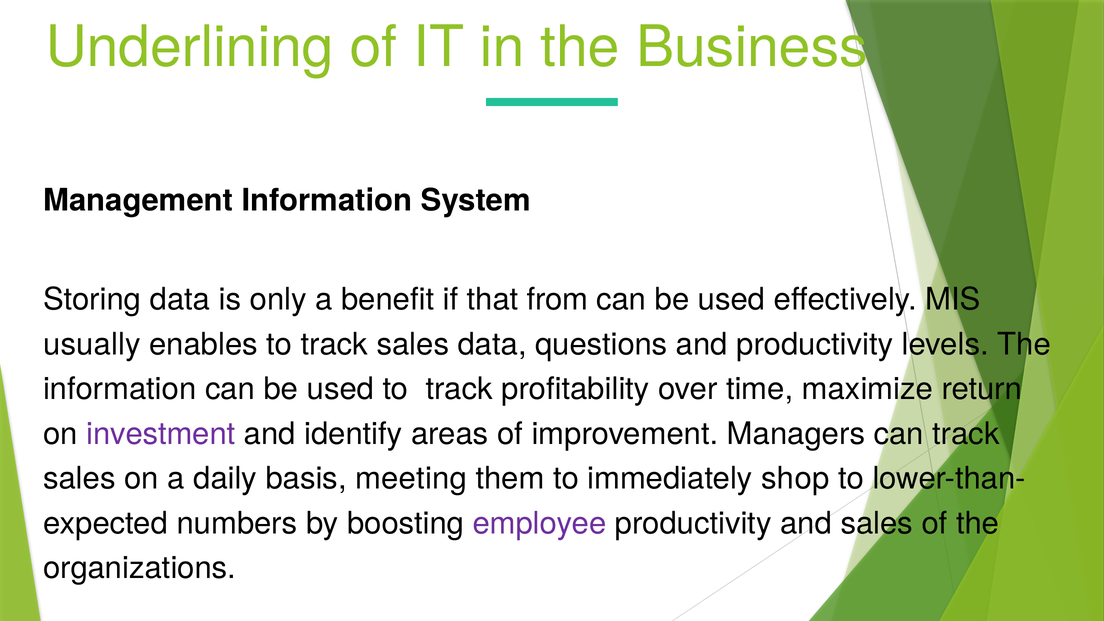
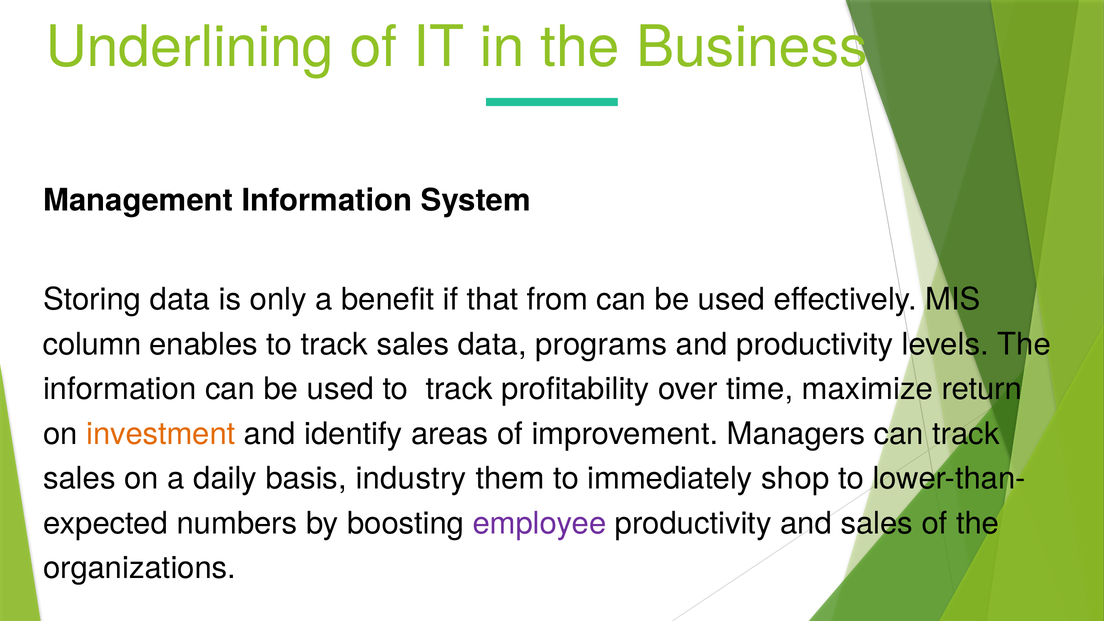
usually: usually -> column
questions: questions -> programs
investment colour: purple -> orange
meeting: meeting -> industry
